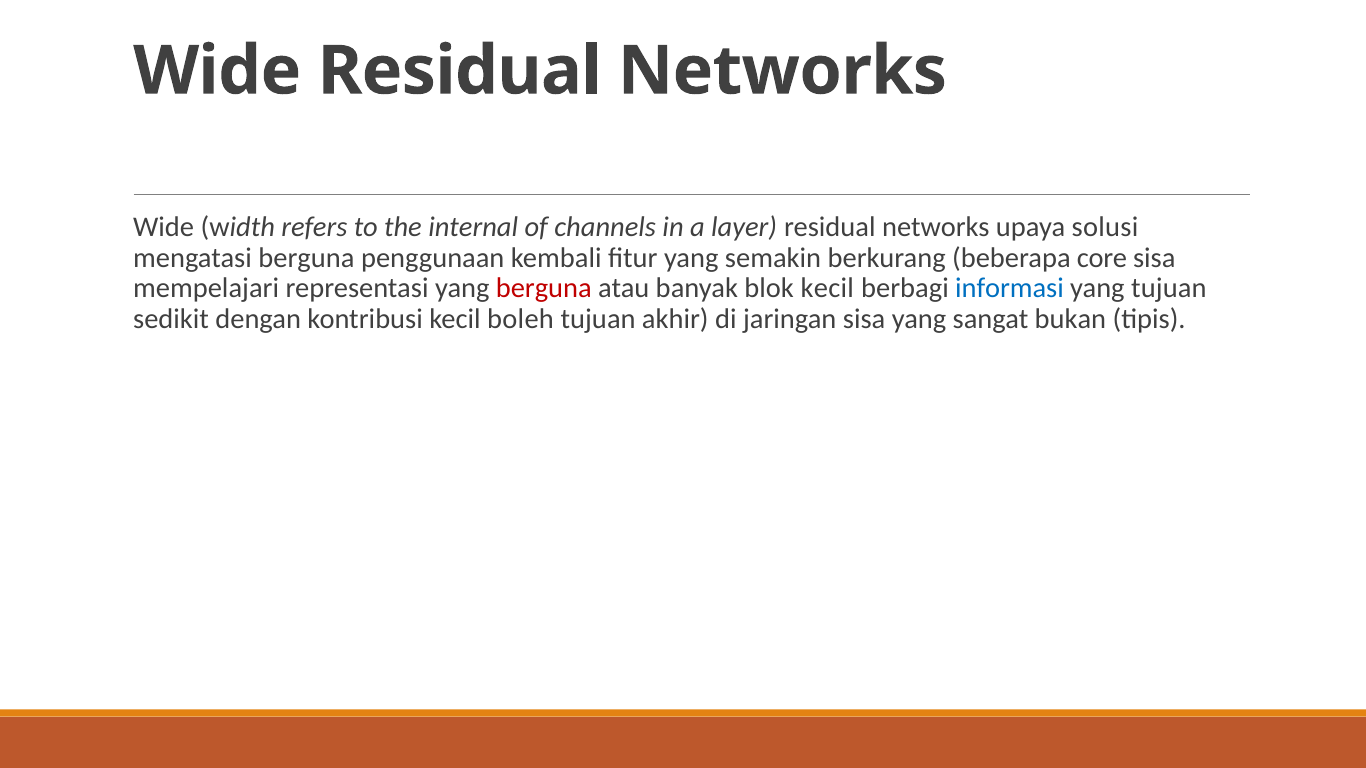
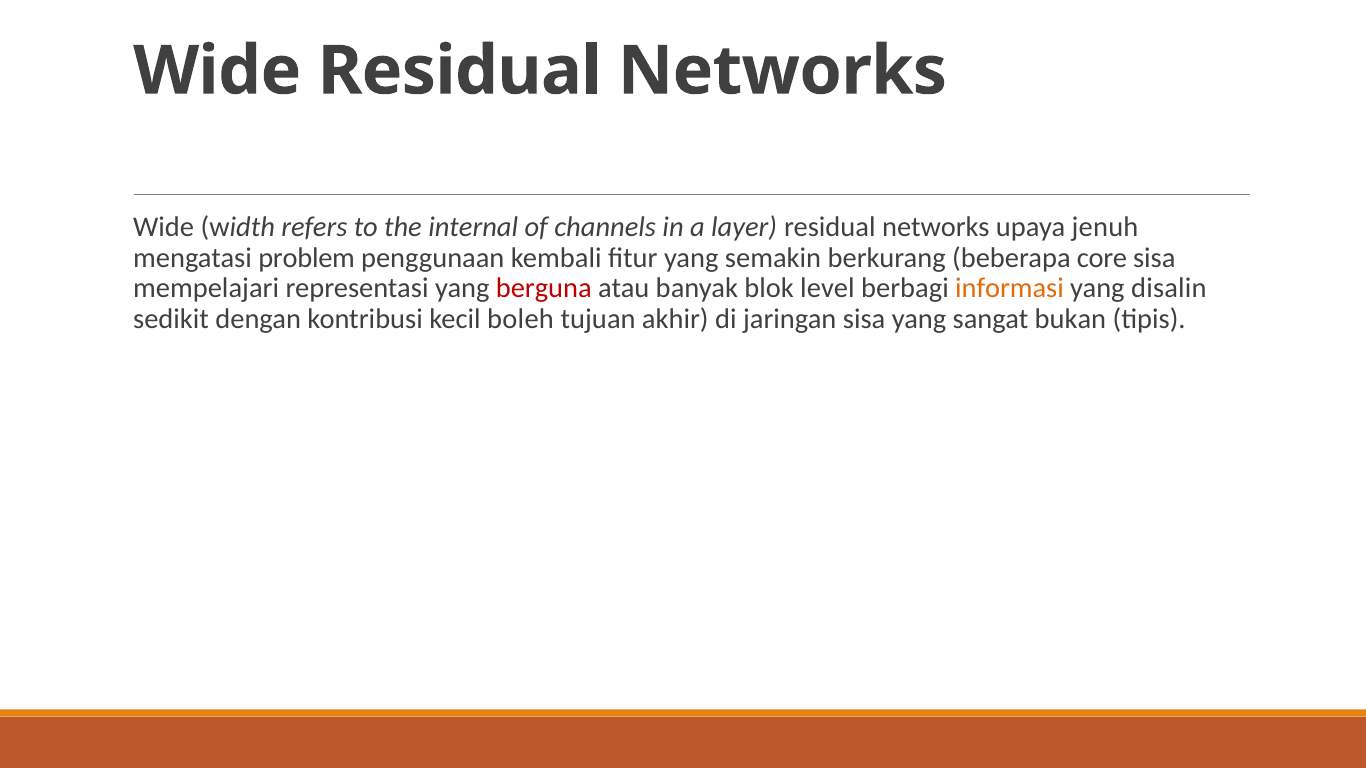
solusi: solusi -> jenuh
mengatasi berguna: berguna -> problem
blok kecil: kecil -> level
informasi colour: blue -> orange
yang tujuan: tujuan -> disalin
